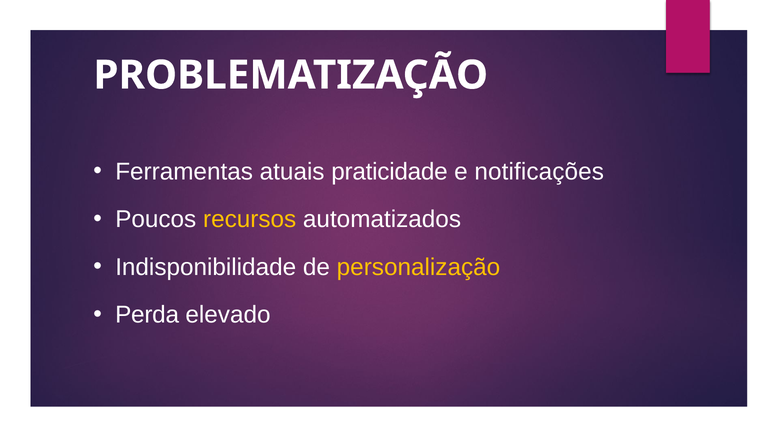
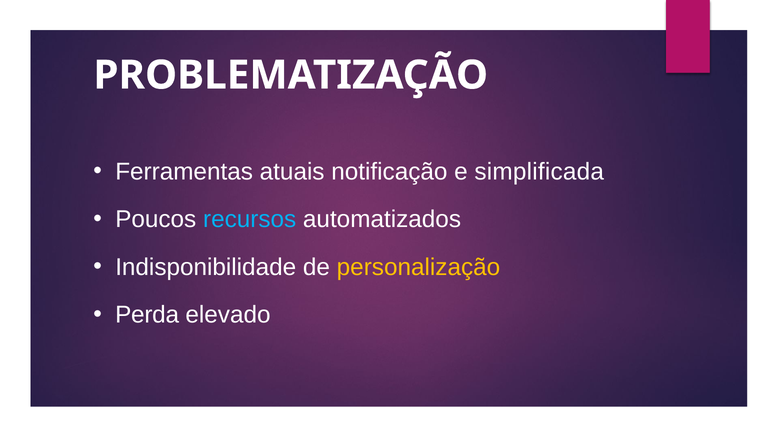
praticidade: praticidade -> notificação
notificações: notificações -> simplificada
recursos colour: yellow -> light blue
